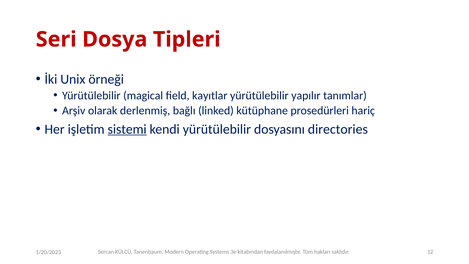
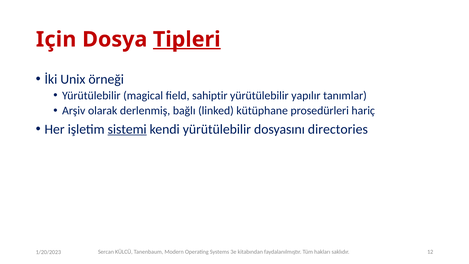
Seri: Seri -> Için
Tipleri underline: none -> present
kayıtlar: kayıtlar -> sahiptir
